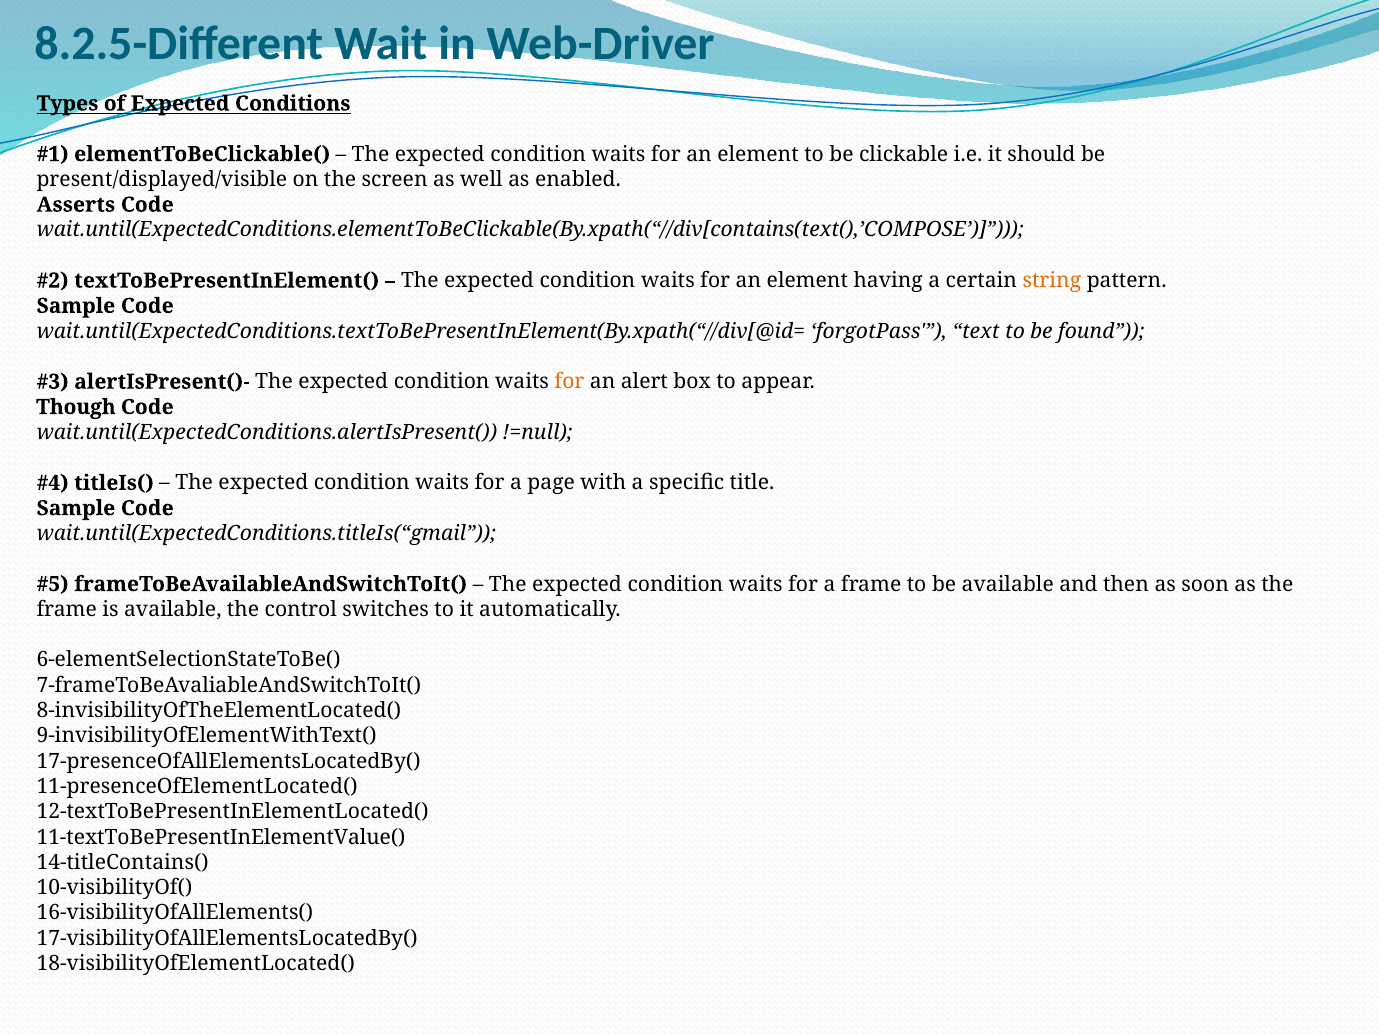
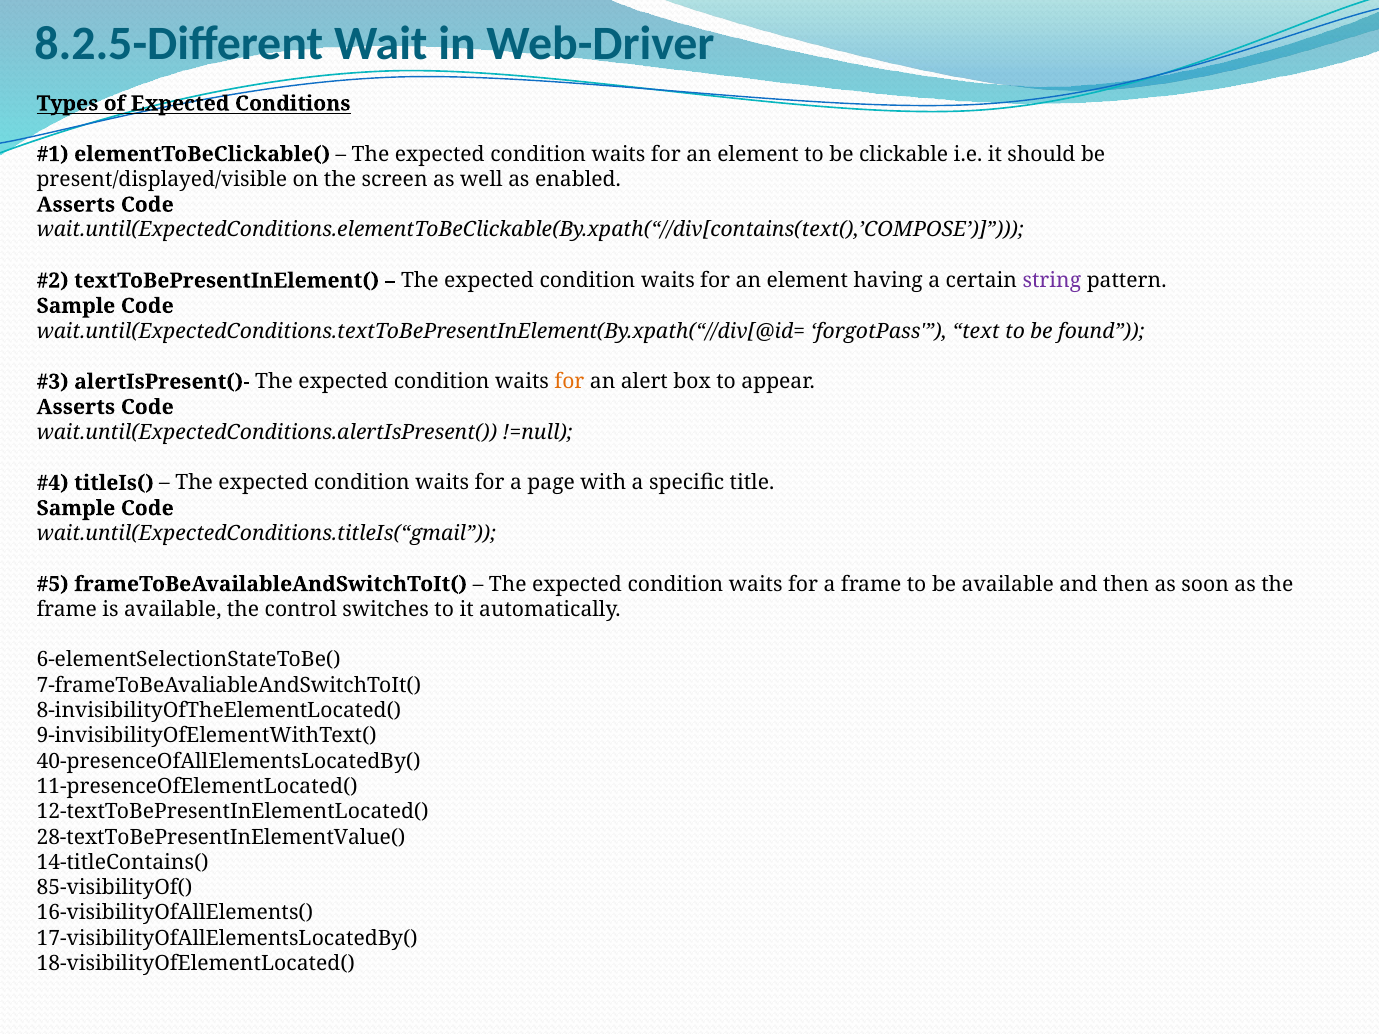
string colour: orange -> purple
Though at (76, 407): Though -> Asserts
17-presenceOfAllElementsLocatedBy(: 17-presenceOfAllElementsLocatedBy( -> 40-presenceOfAllElementsLocatedBy(
11-textToBePresentInElementValue(: 11-textToBePresentInElementValue( -> 28-textToBePresentInElementValue(
10-visibilityOf(: 10-visibilityOf( -> 85-visibilityOf(
